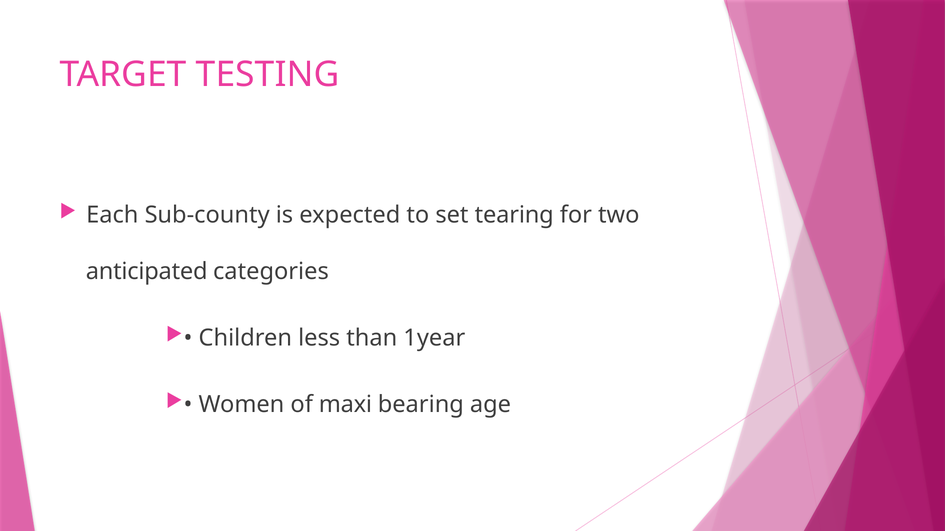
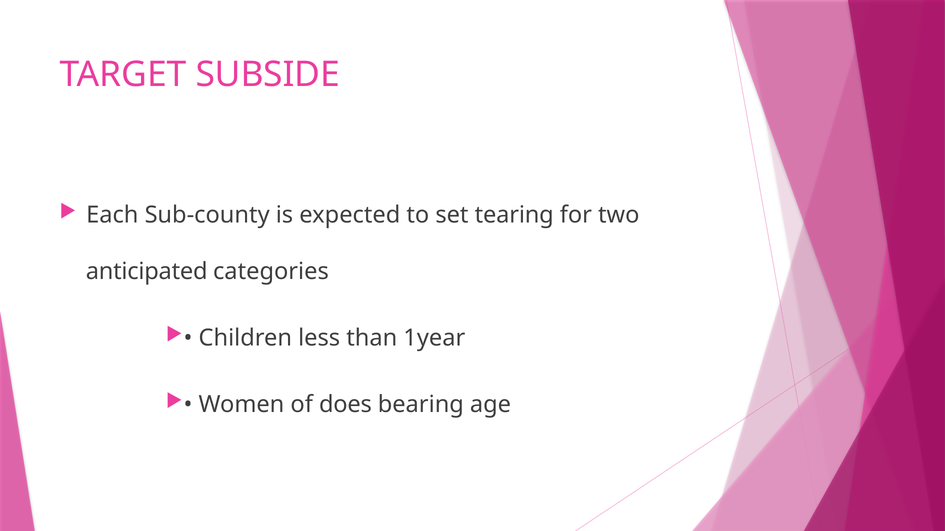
TESTING: TESTING -> SUBSIDE
maxi: maxi -> does
